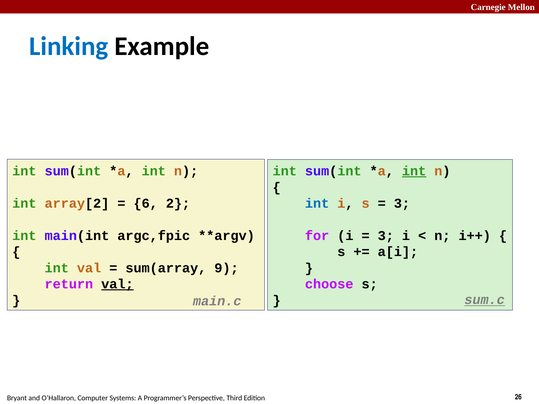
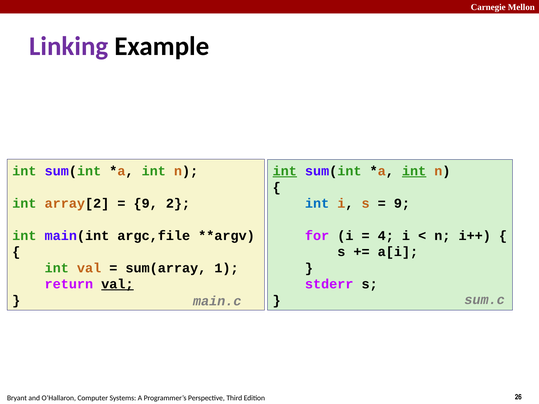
Linking colour: blue -> purple
int at (285, 171) underline: none -> present
6 at (146, 203): 6 -> 9
3 at (402, 204): 3 -> 9
argc,fpic: argc,fpic -> argc,file
3 at (386, 236): 3 -> 4
9: 9 -> 1
choose: choose -> stderr
sum.c underline: present -> none
